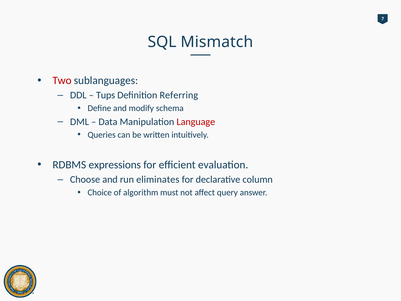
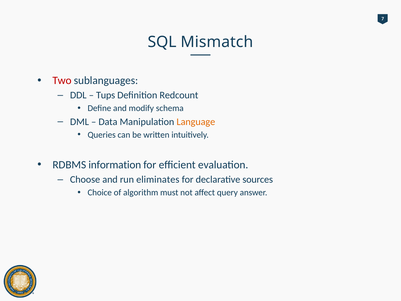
Referring: Referring -> Redcount
Language colour: red -> orange
expressions: expressions -> information
column: column -> sources
